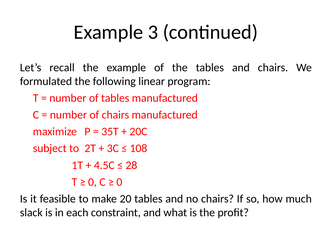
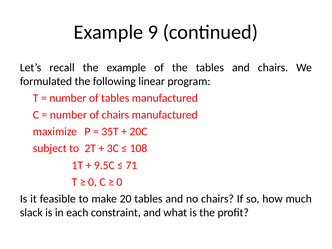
3: 3 -> 9
4.5C: 4.5C -> 9.5C
28: 28 -> 71
